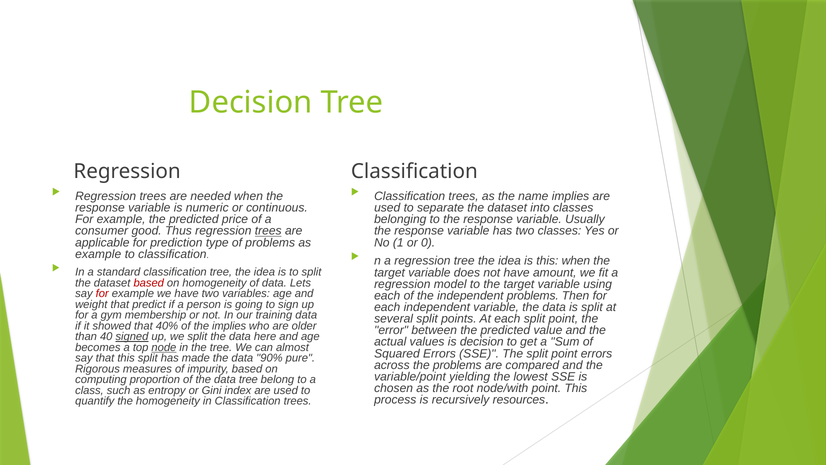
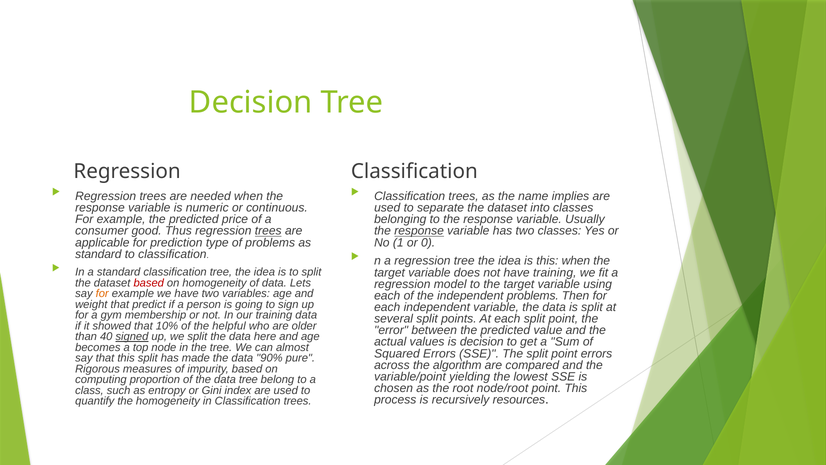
response at (419, 231) underline: none -> present
example at (98, 254): example -> standard
have amount: amount -> training
for at (102, 293) colour: red -> orange
40%: 40% -> 10%
the implies: implies -> helpful
node underline: present -> none
the problems: problems -> algorithm
node/with: node/with -> node/root
